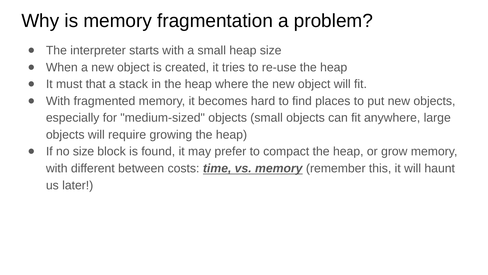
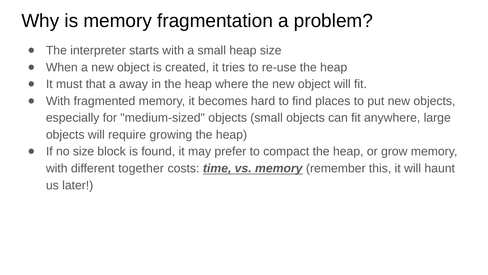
stack: stack -> away
between: between -> together
